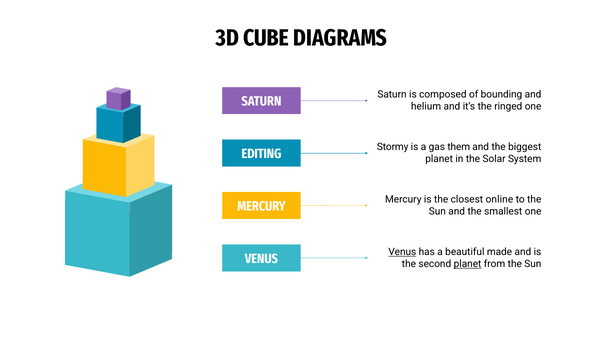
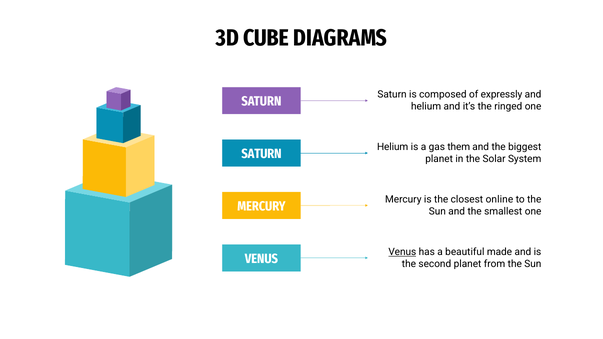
bounding: bounding -> expressly
Stormy at (393, 147): Stormy -> Helium
EDITING at (261, 154): EDITING -> SATURN
planet at (468, 264) underline: present -> none
